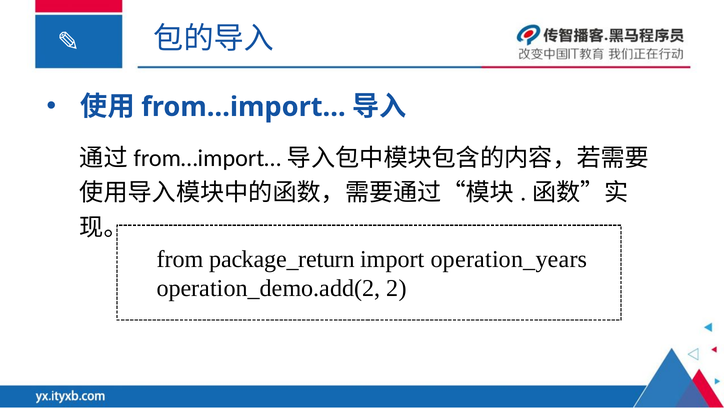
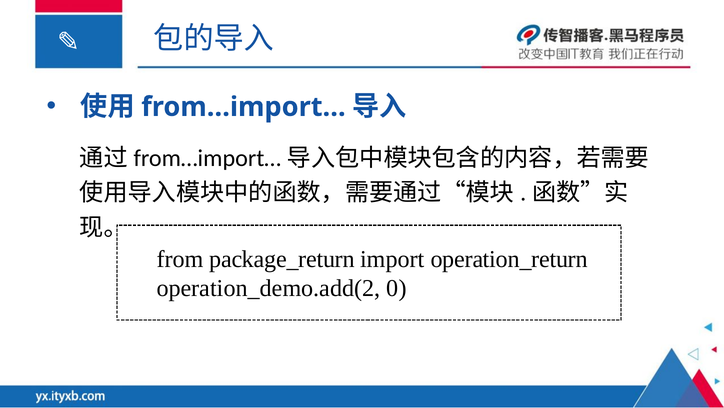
operation_years: operation_years -> operation_return
2: 2 -> 0
